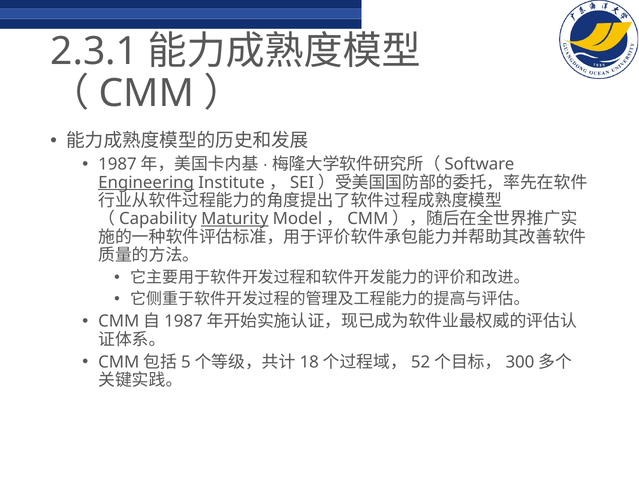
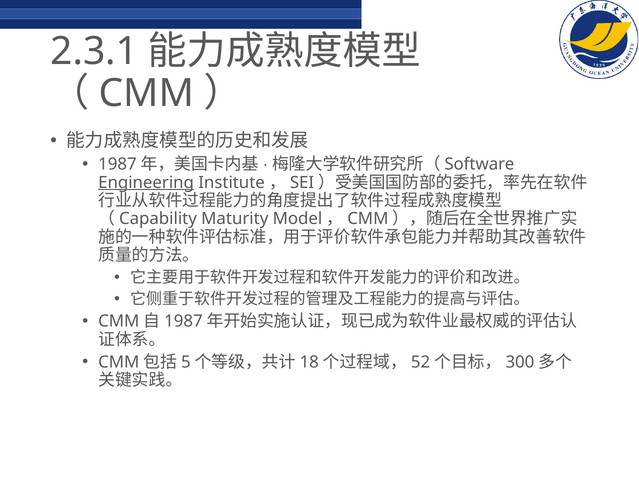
Maturity underline: present -> none
